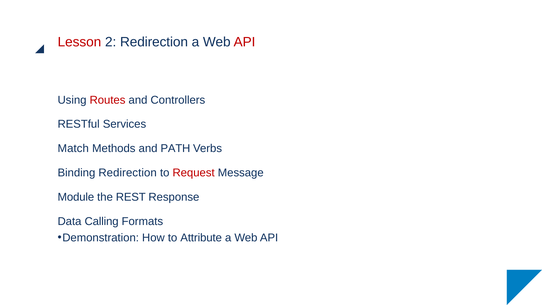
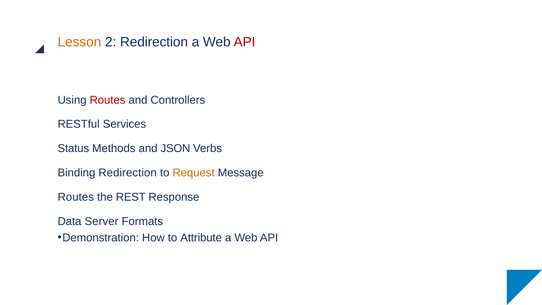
Lesson colour: red -> orange
Match: Match -> Status
PATH: PATH -> JSON
Request colour: red -> orange
Module at (76, 197): Module -> Routes
Calling: Calling -> Server
